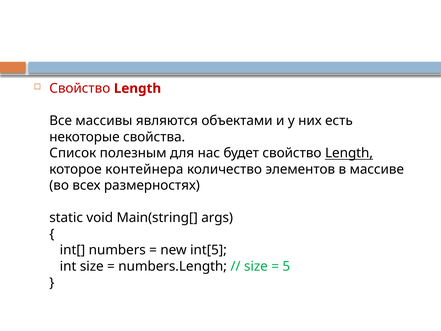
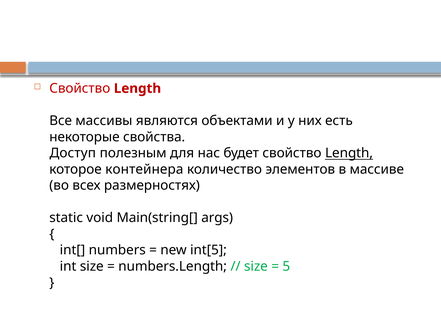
Список: Список -> Доступ
